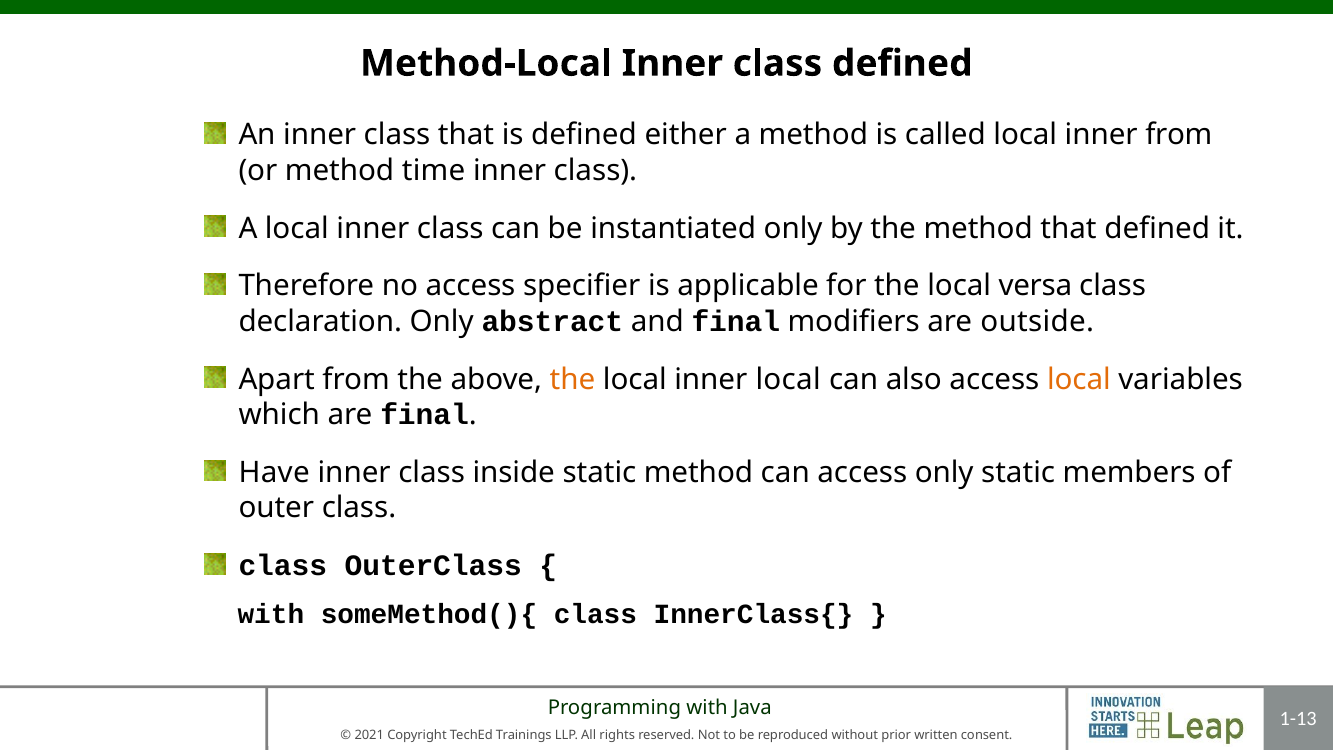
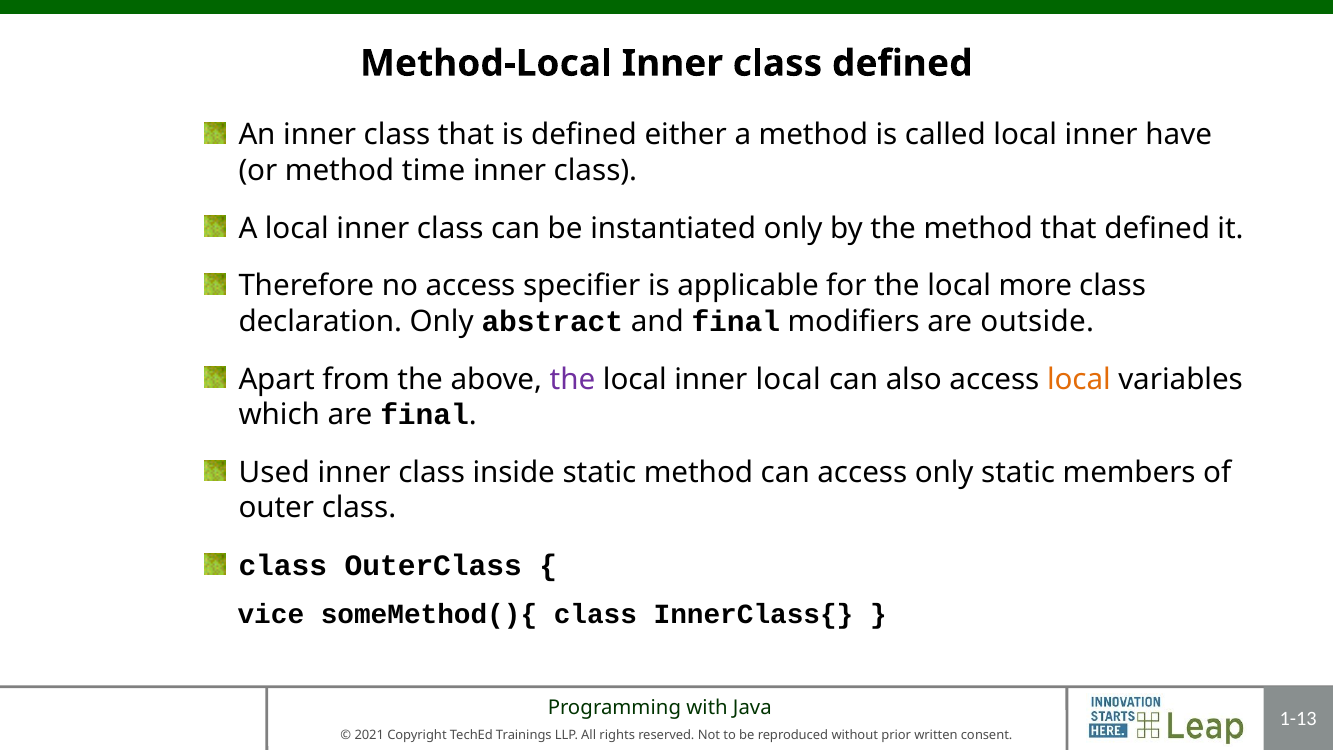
inner from: from -> have
versa: versa -> more
the at (573, 379) colour: orange -> purple
Have: Have -> Used
with at (271, 614): with -> vice
